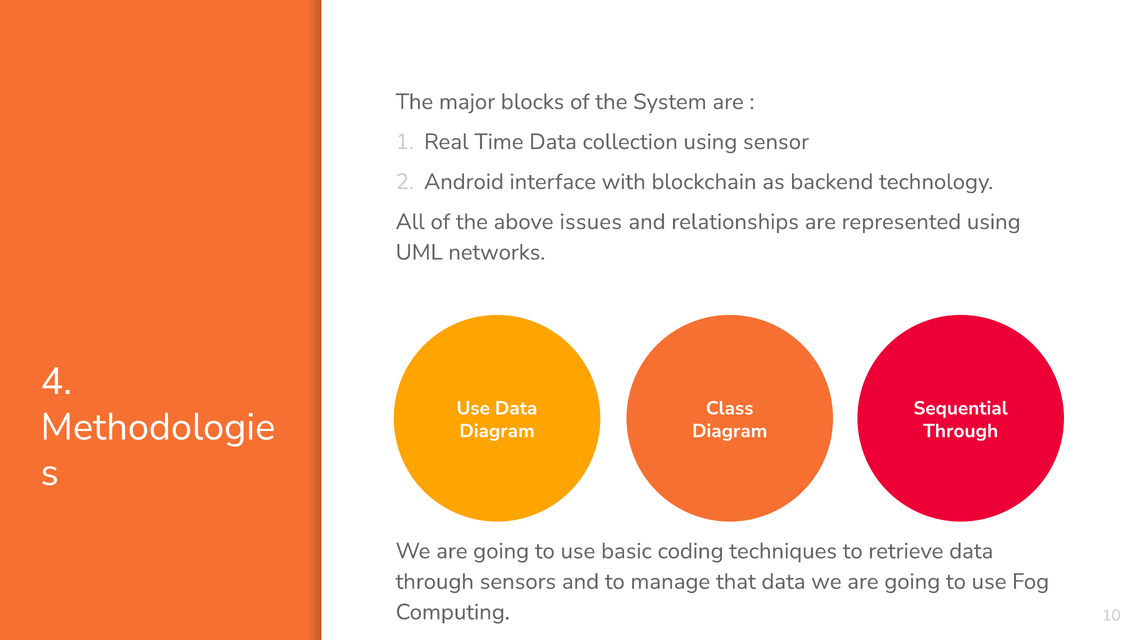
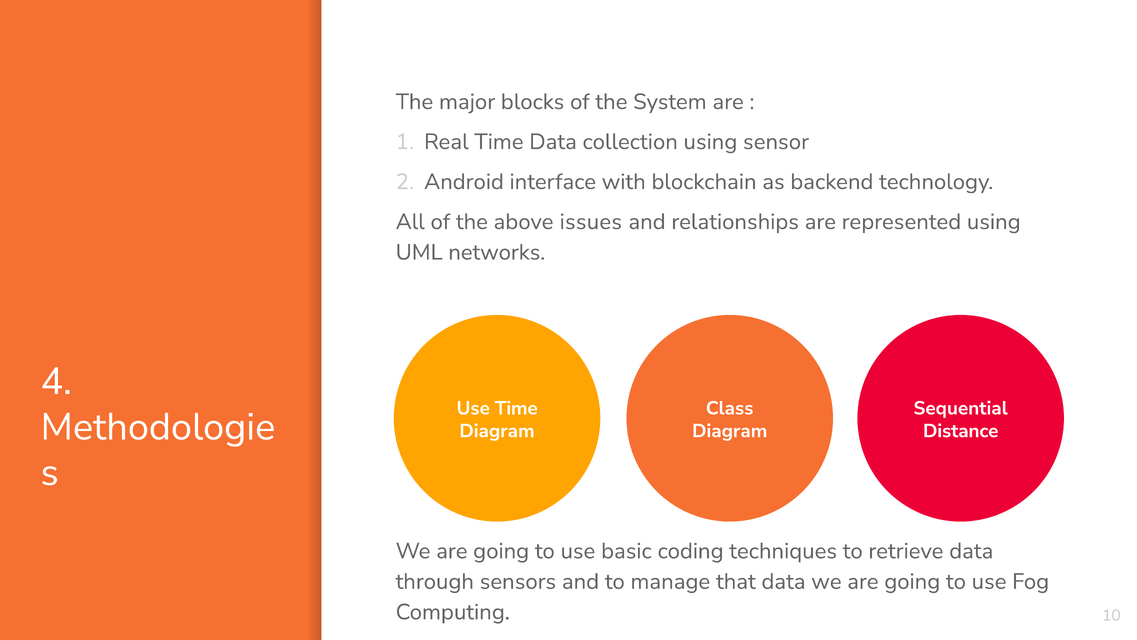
Use Data: Data -> Time
Through at (961, 431): Through -> Distance
